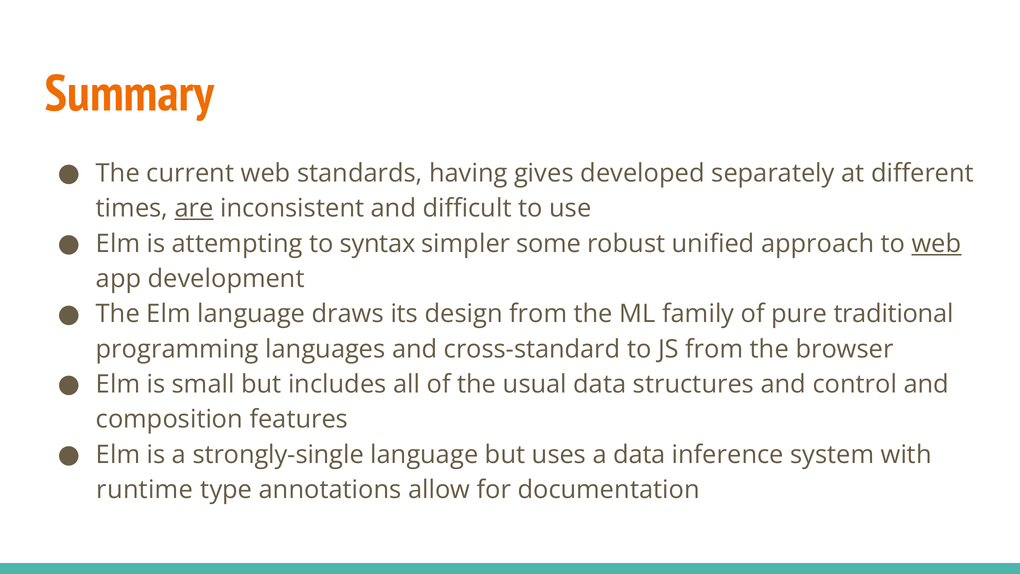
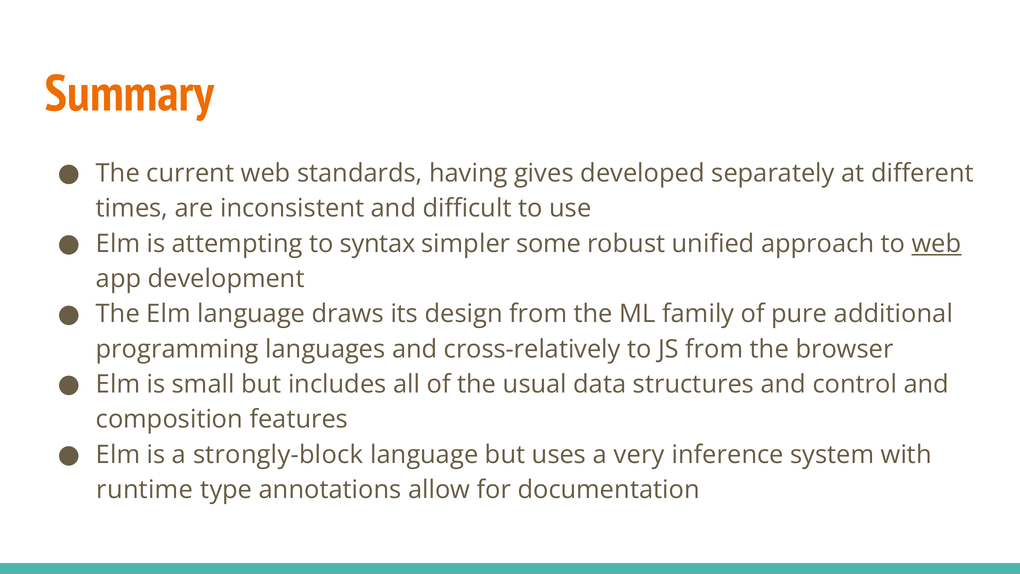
are underline: present -> none
traditional: traditional -> additional
cross-standard: cross-standard -> cross-relatively
strongly-single: strongly-single -> strongly-block
a data: data -> very
